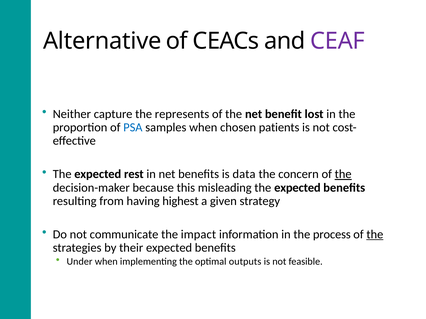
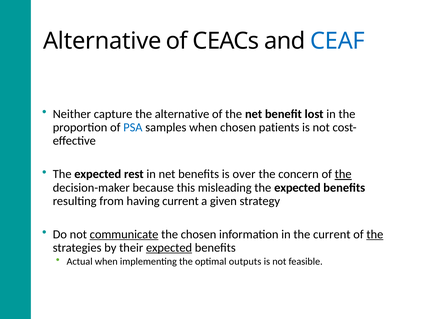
CEAF colour: purple -> blue
the represents: represents -> alternative
data: data -> over
having highest: highest -> current
communicate underline: none -> present
the impact: impact -> chosen
the process: process -> current
expected at (169, 248) underline: none -> present
Under: Under -> Actual
